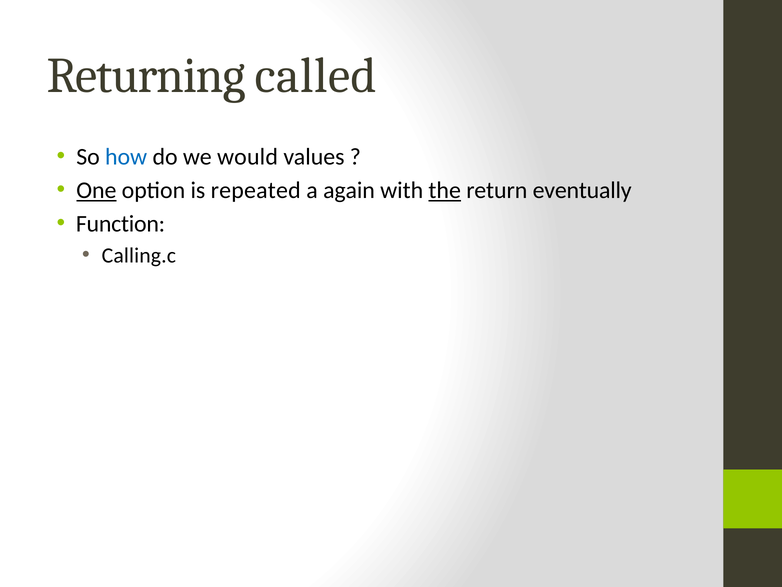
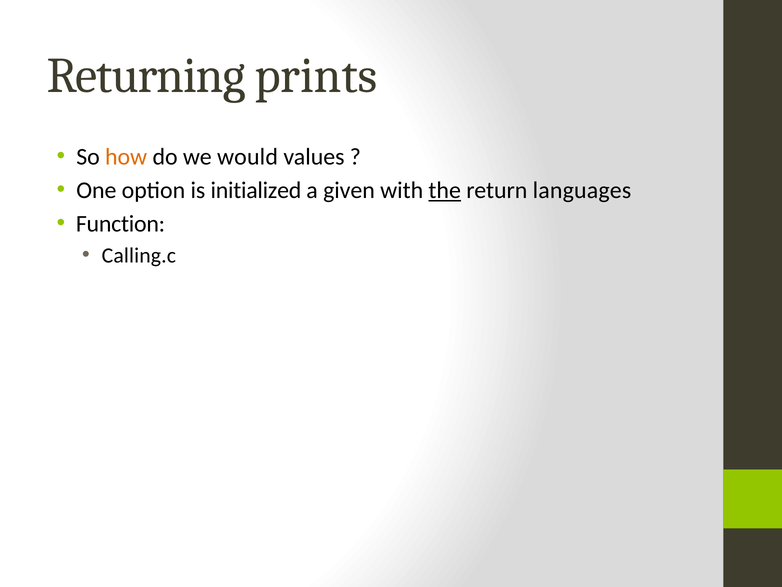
called: called -> prints
how colour: blue -> orange
One underline: present -> none
repeated: repeated -> initialized
again: again -> given
eventually: eventually -> languages
